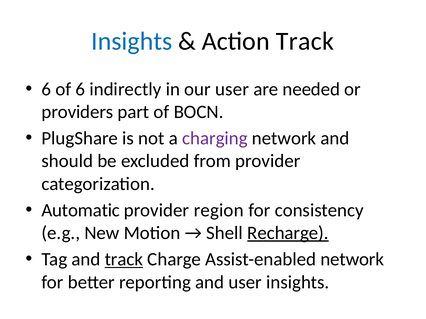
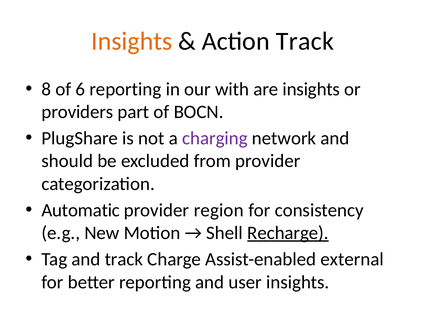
Insights at (132, 41) colour: blue -> orange
6 at (46, 89): 6 -> 8
6 indirectly: indirectly -> reporting
our user: user -> with
are needed: needed -> insights
track at (124, 260) underline: present -> none
Assist-enabled network: network -> external
